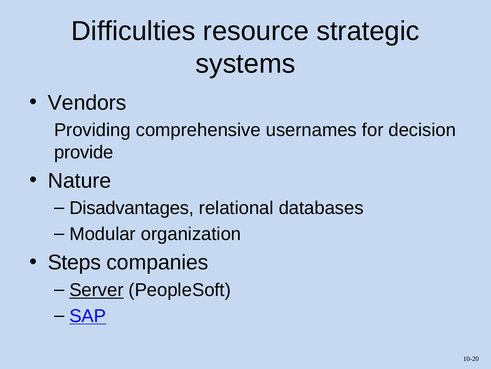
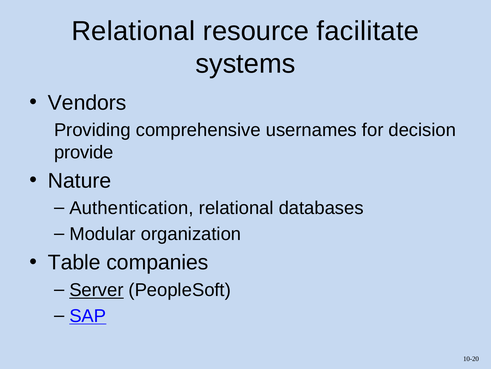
Difficulties at (133, 31): Difficulties -> Relational
strategic: strategic -> facilitate
Disadvantages: Disadvantages -> Authentication
Steps: Steps -> Table
